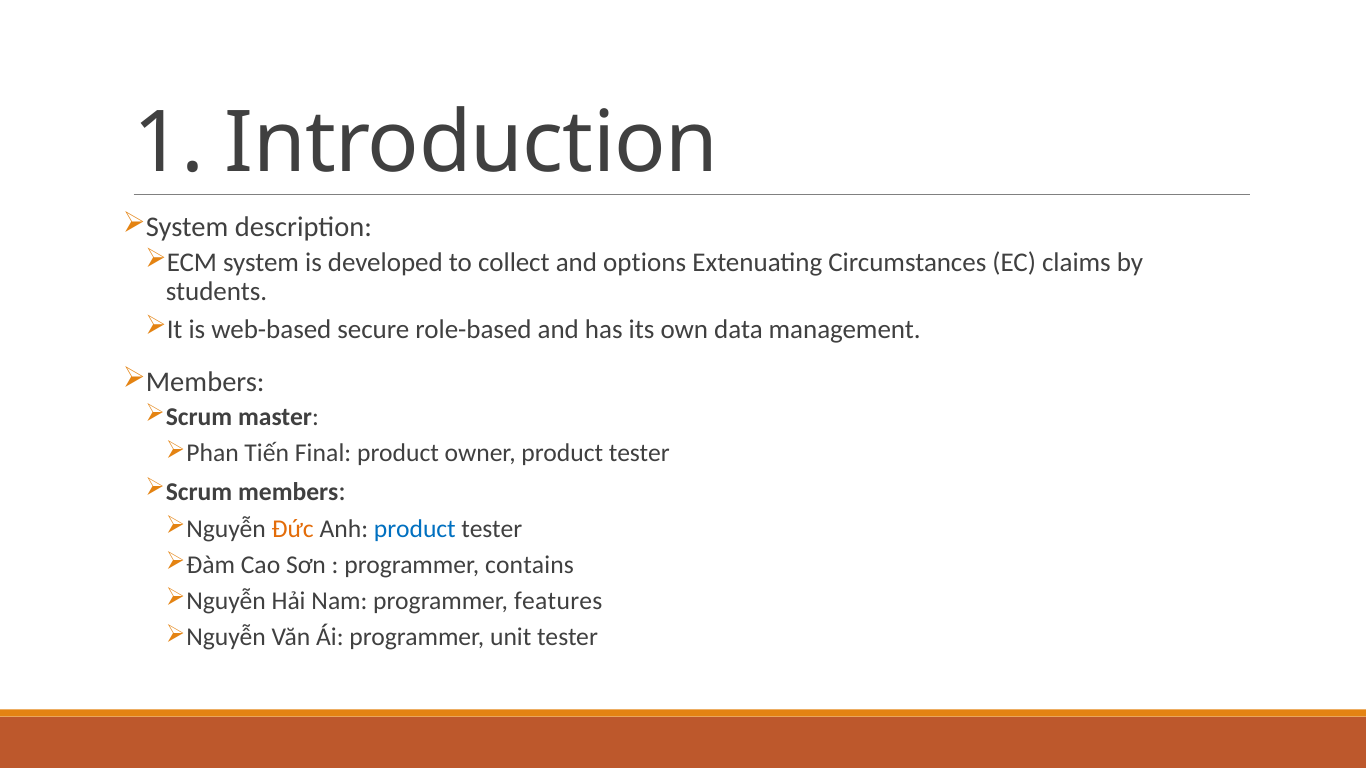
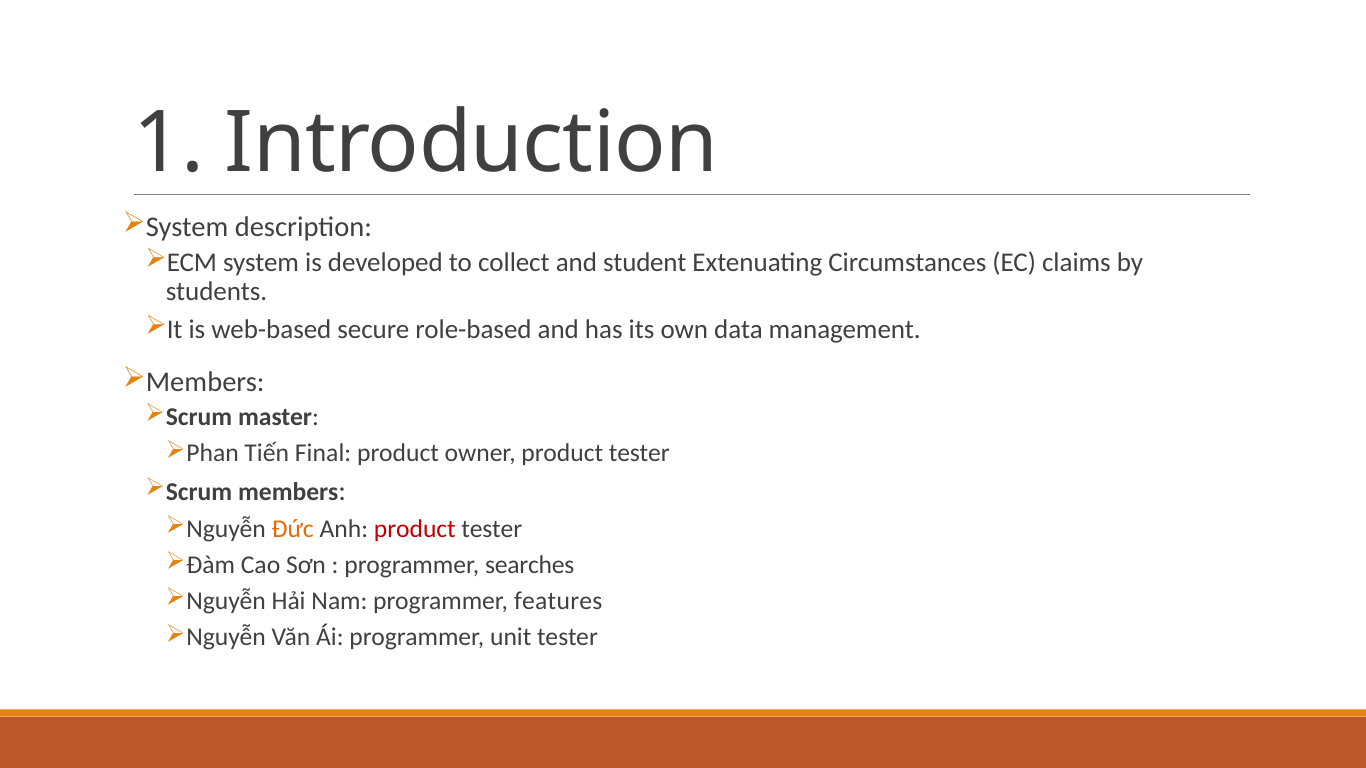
options: options -> student
product at (415, 529) colour: blue -> red
contains: contains -> searches
